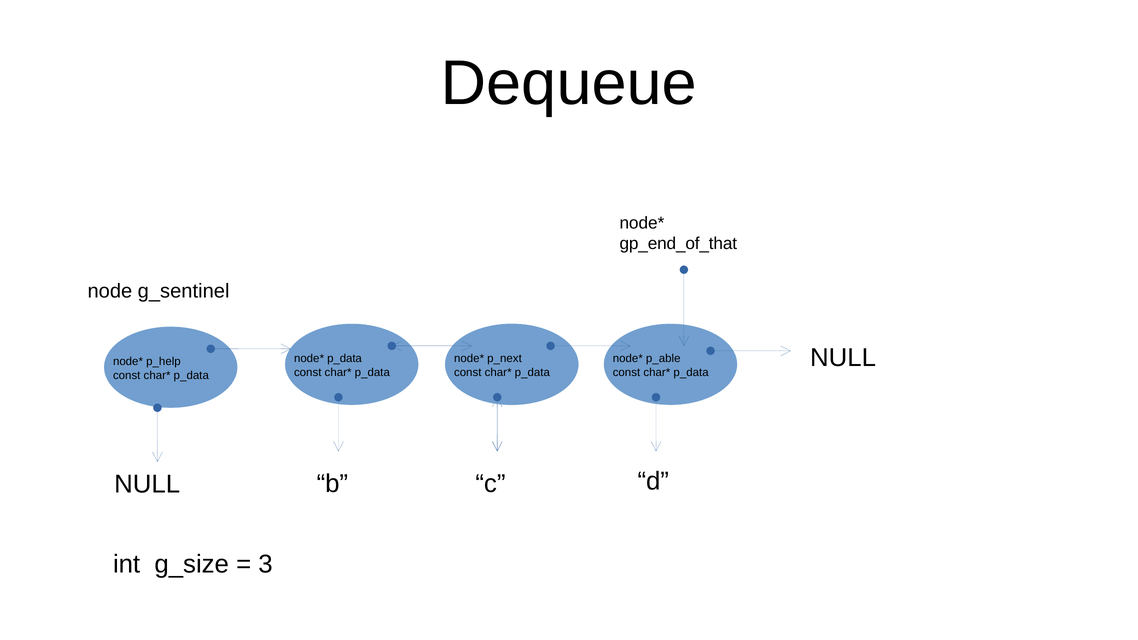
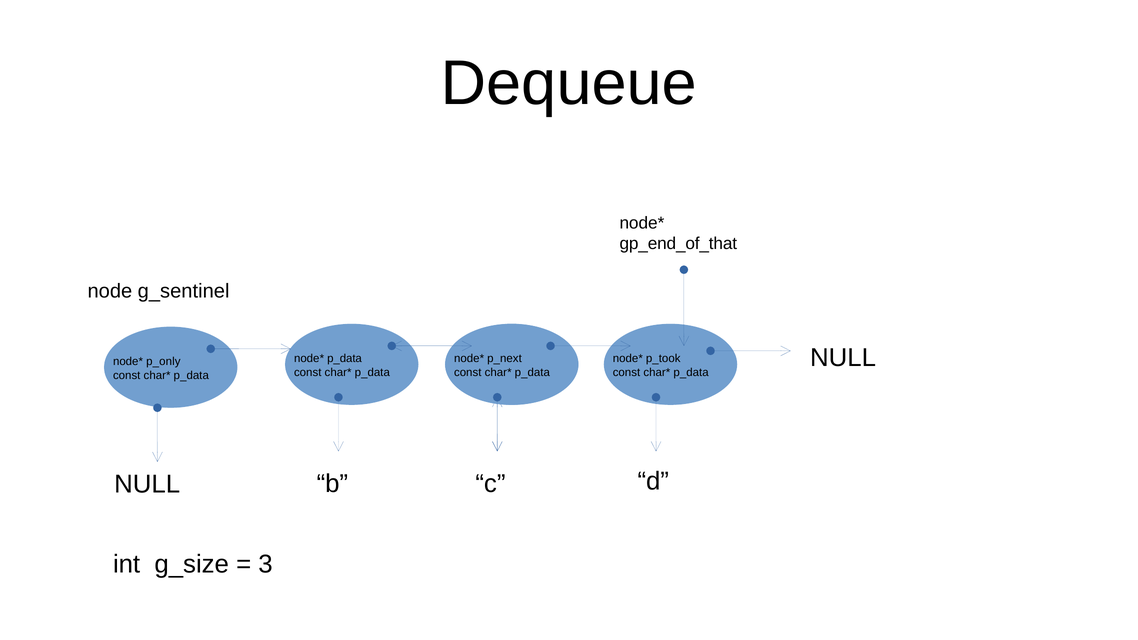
p_able: p_able -> p_took
p_help: p_help -> p_only
